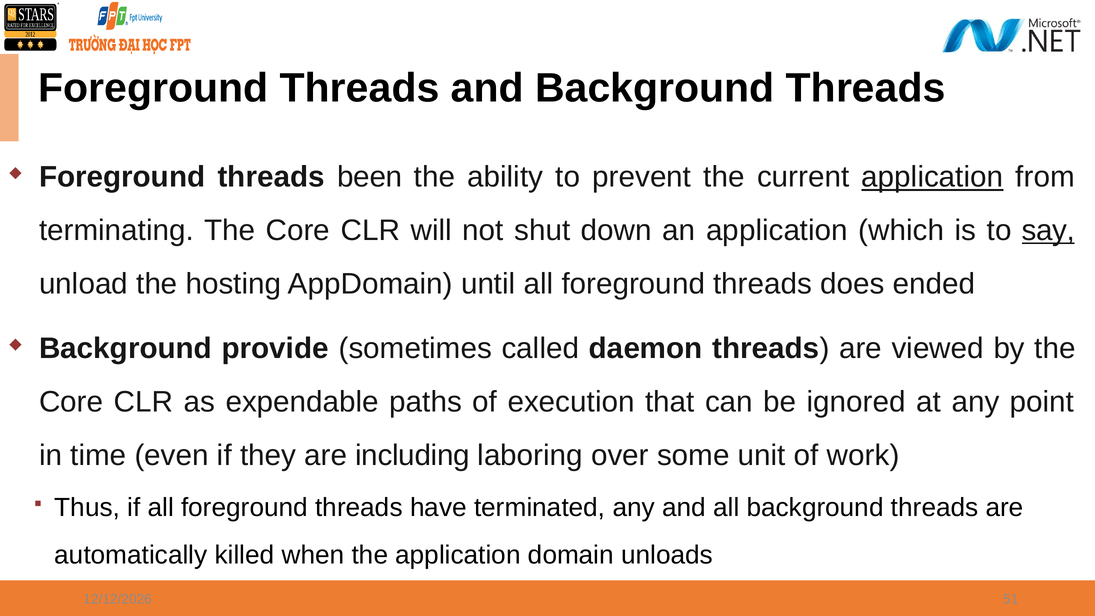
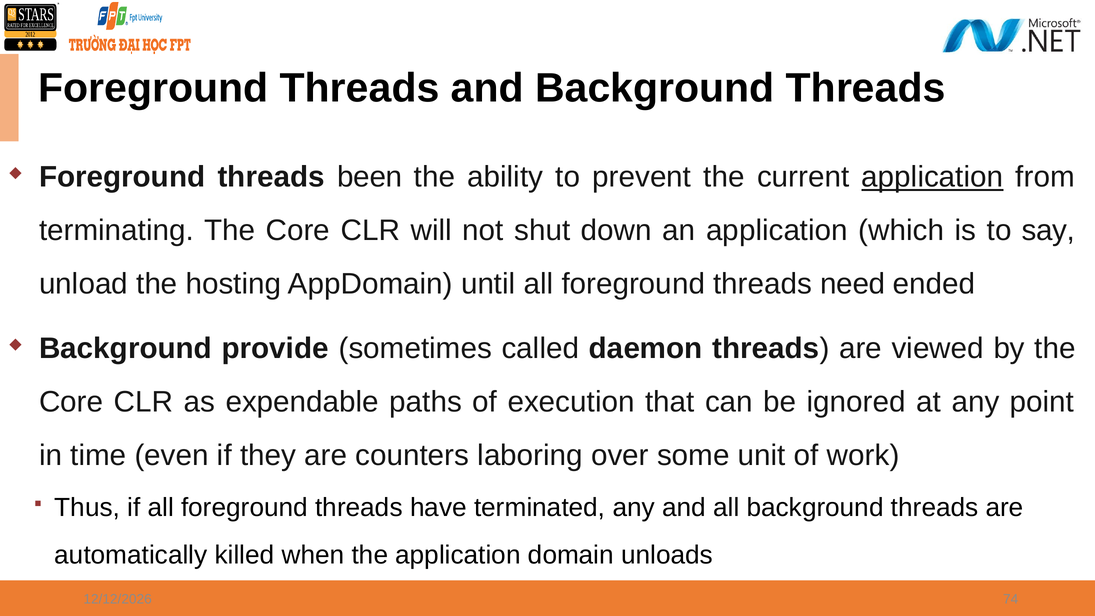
say underline: present -> none
does: does -> need
including: including -> counters
51: 51 -> 74
